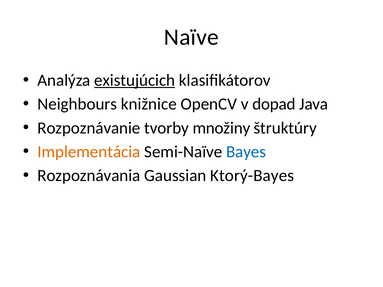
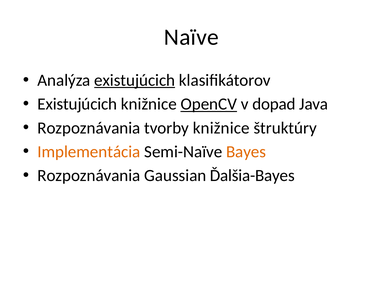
Neighbours at (77, 104): Neighbours -> Existujúcich
OpenCV underline: none -> present
Rozpoznávanie at (89, 128): Rozpoznávanie -> Rozpoznávania
tvorby množiny: množiny -> knižnice
Bayes colour: blue -> orange
Ktorý-Bayes: Ktorý-Bayes -> Ďalšia-Bayes
